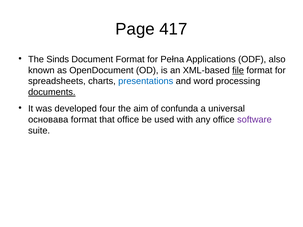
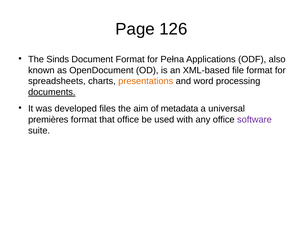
417: 417 -> 126
file underline: present -> none
presentations colour: blue -> orange
four: four -> files
confunda: confunda -> metadata
основава: основава -> premières
